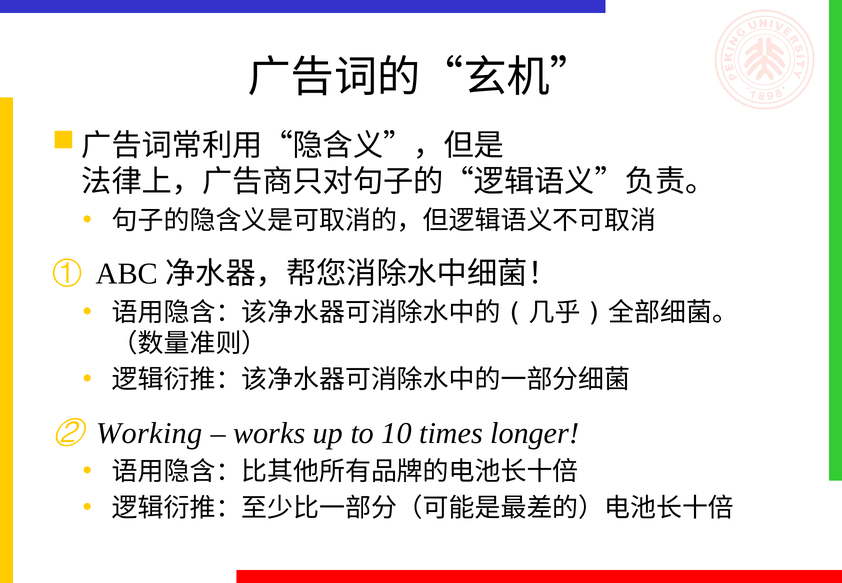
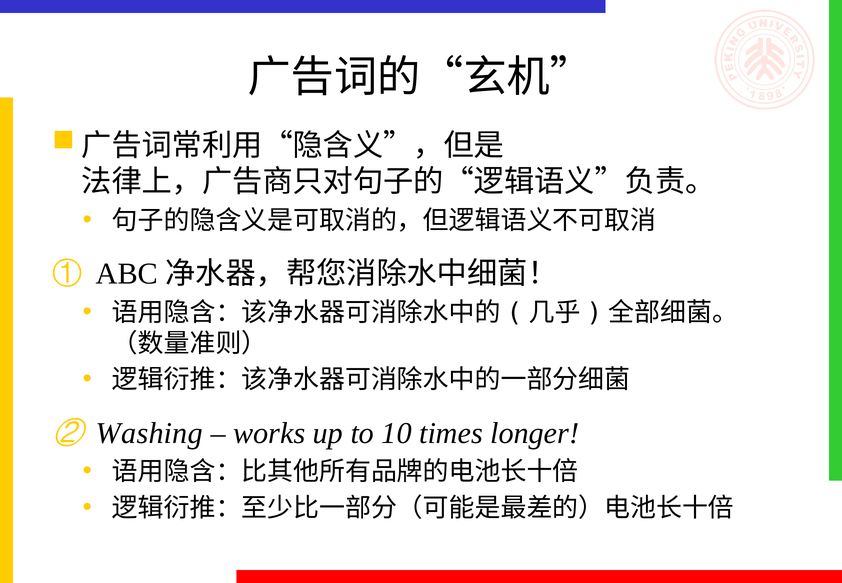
Working: Working -> Washing
